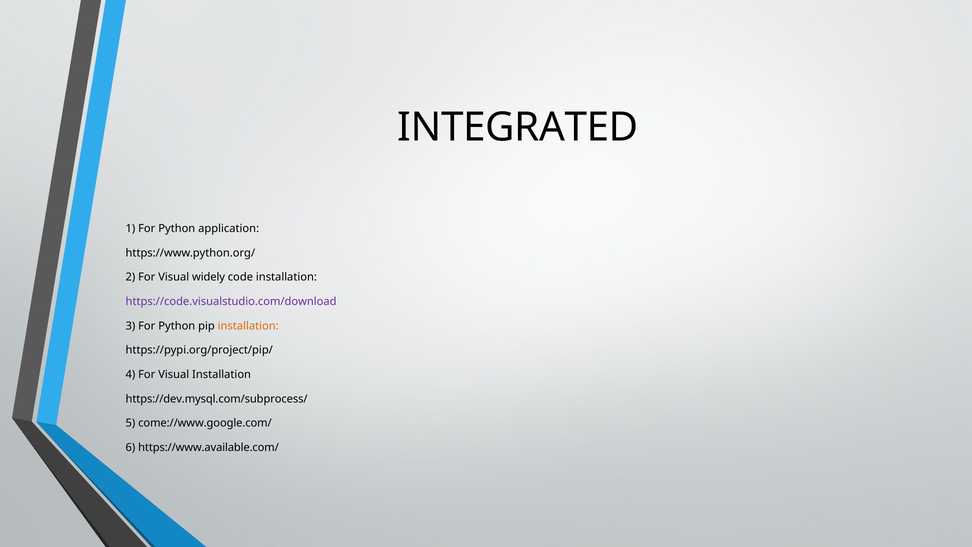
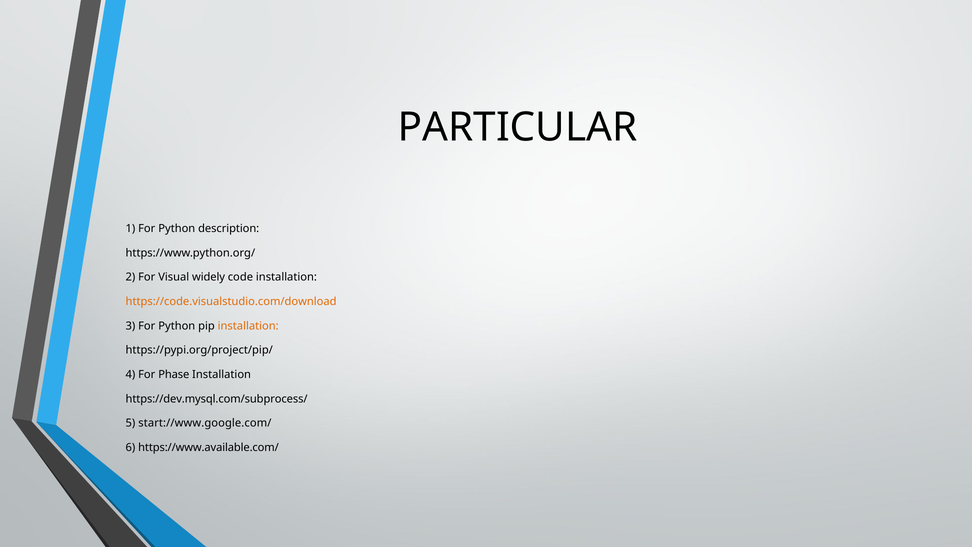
INTEGRATED: INTEGRATED -> PARTICULAR
application: application -> description
https://code.visualstudio.com/download colour: purple -> orange
4 For Visual: Visual -> Phase
come://www.google.com/: come://www.google.com/ -> start://www.google.com/
